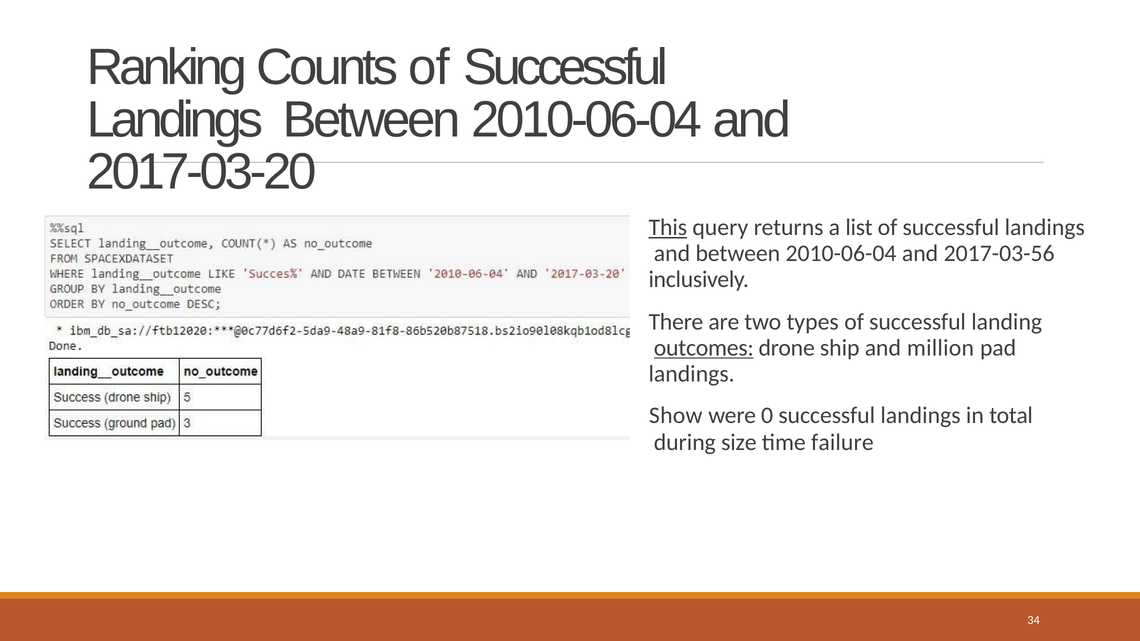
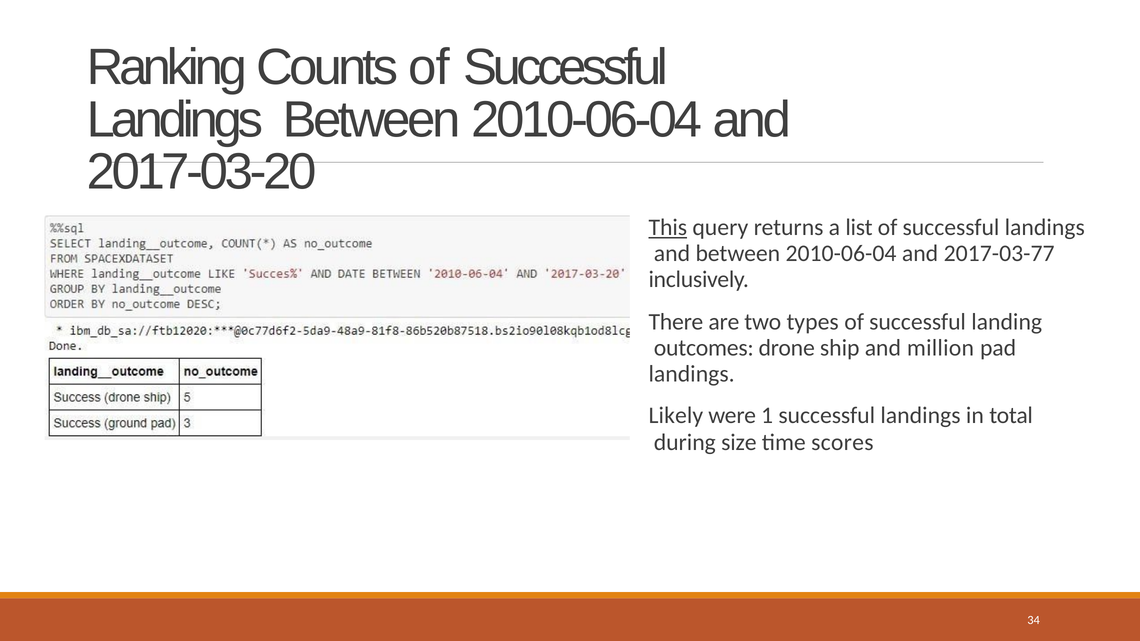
2017-03-56: 2017-03-56 -> 2017-03-77
outcomes underline: present -> none
Show: Show -> Likely
0: 0 -> 1
failure: failure -> scores
